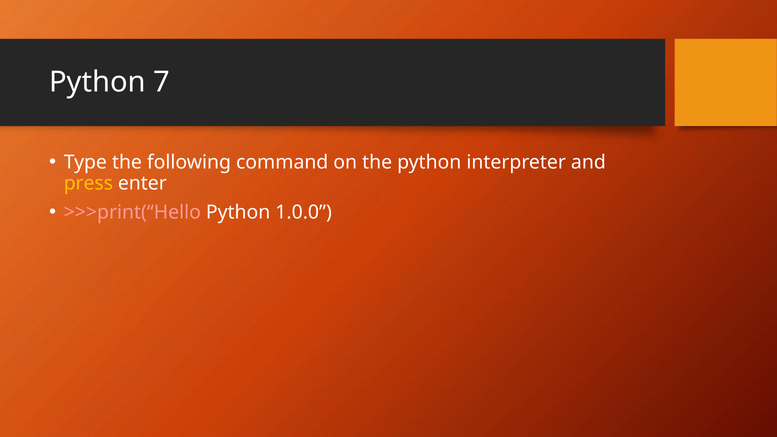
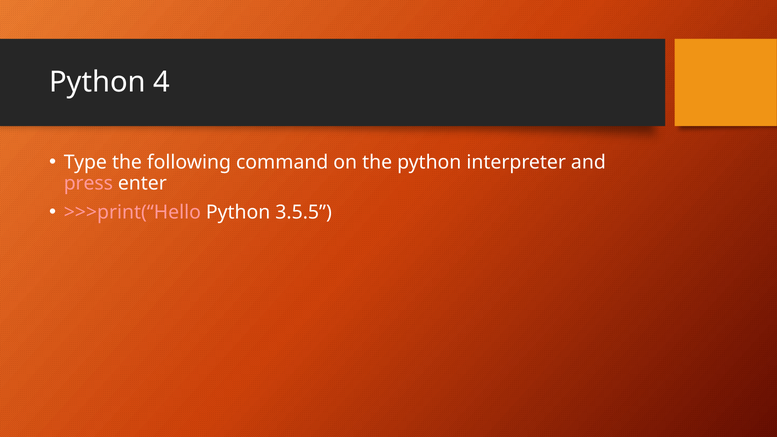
7: 7 -> 4
press colour: yellow -> pink
1.0.0: 1.0.0 -> 3.5.5
